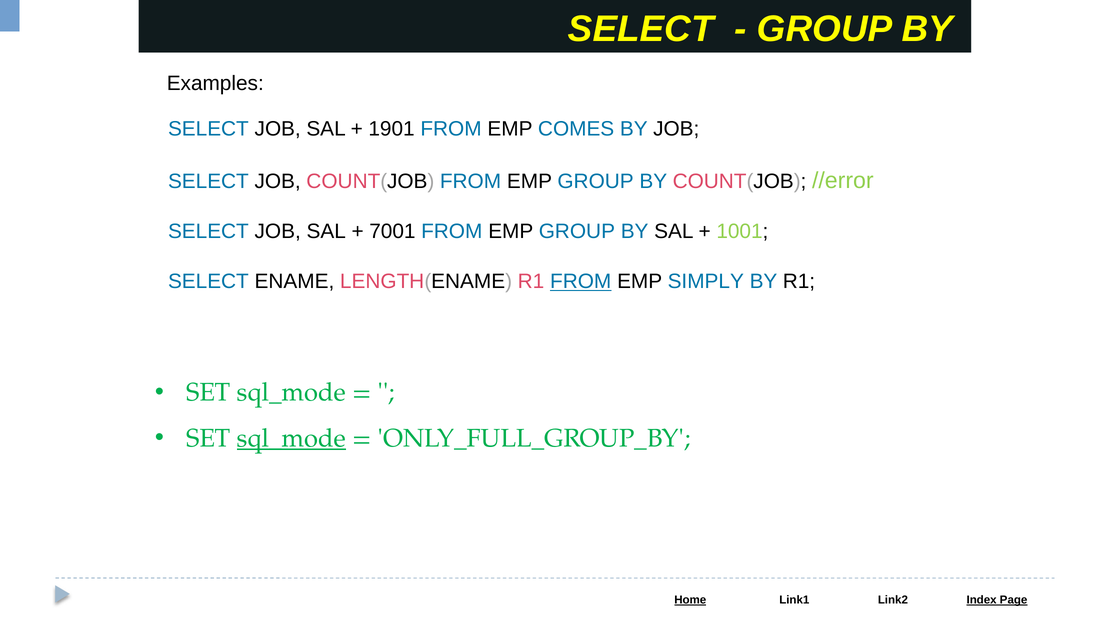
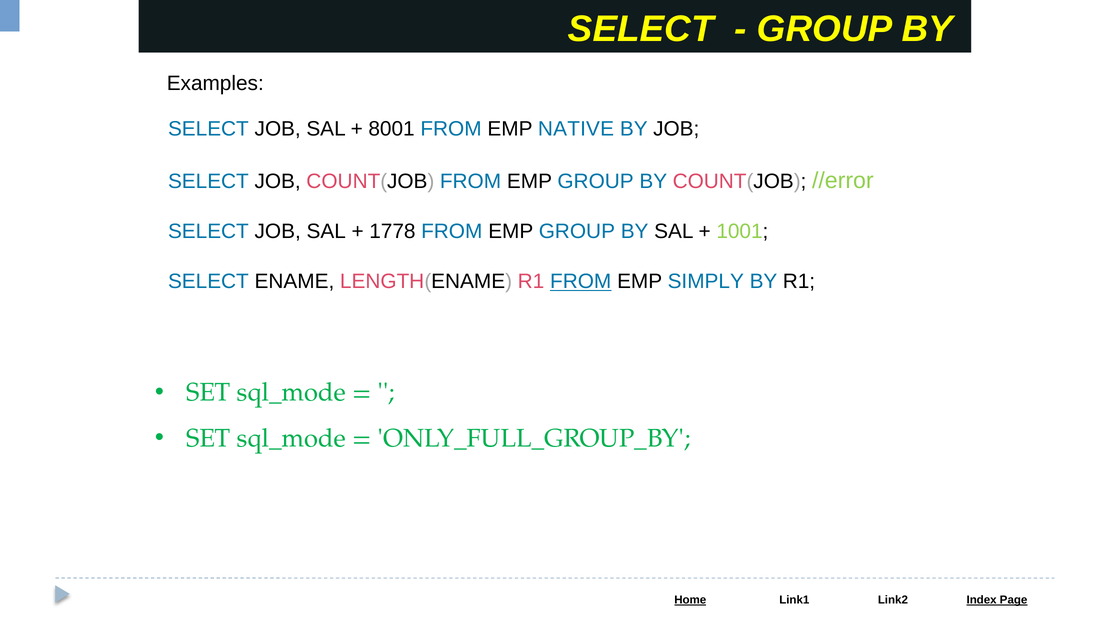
1901: 1901 -> 8001
COMES: COMES -> NATIVE
7001: 7001 -> 1778
sql_mode at (291, 439) underline: present -> none
